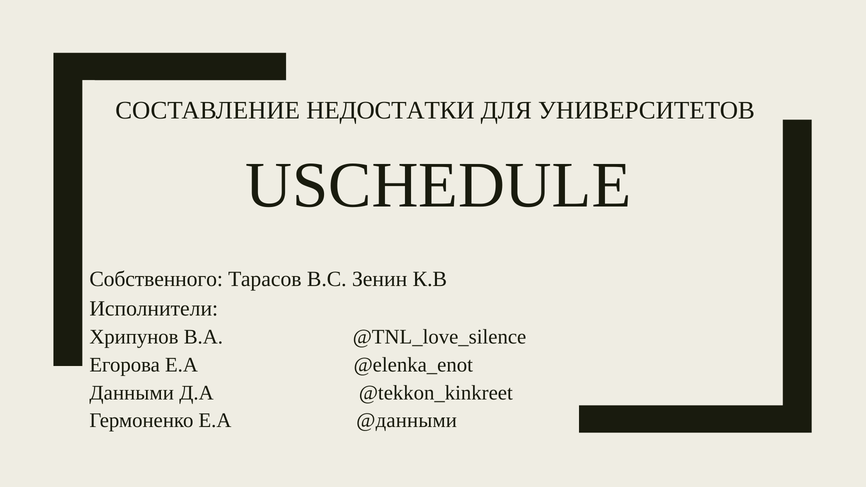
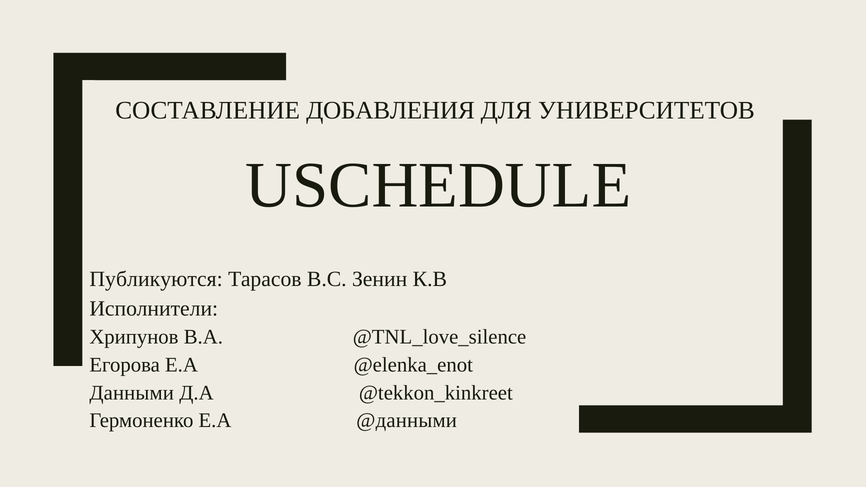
НЕДОСТАТКИ: НЕДОСТАТКИ -> ДОБАВЛЕНИЯ
Собственного: Собственного -> Публикуются
